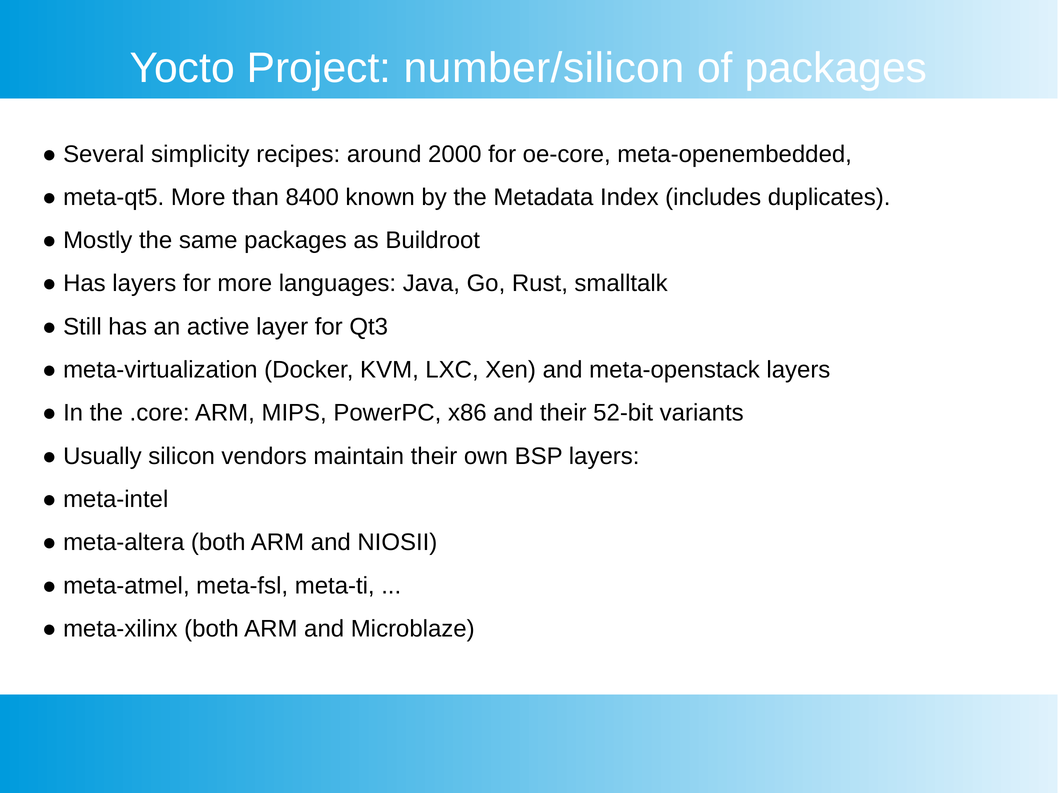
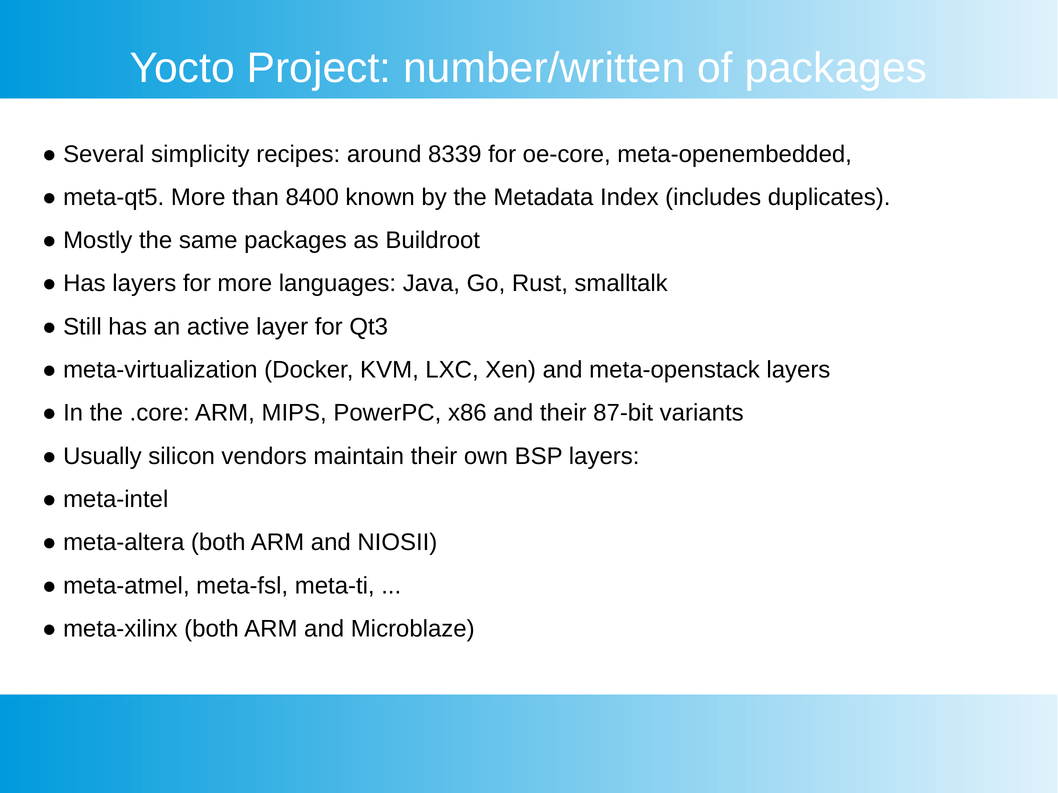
number/silicon: number/silicon -> number/written
2000: 2000 -> 8339
52-bit: 52-bit -> 87-bit
